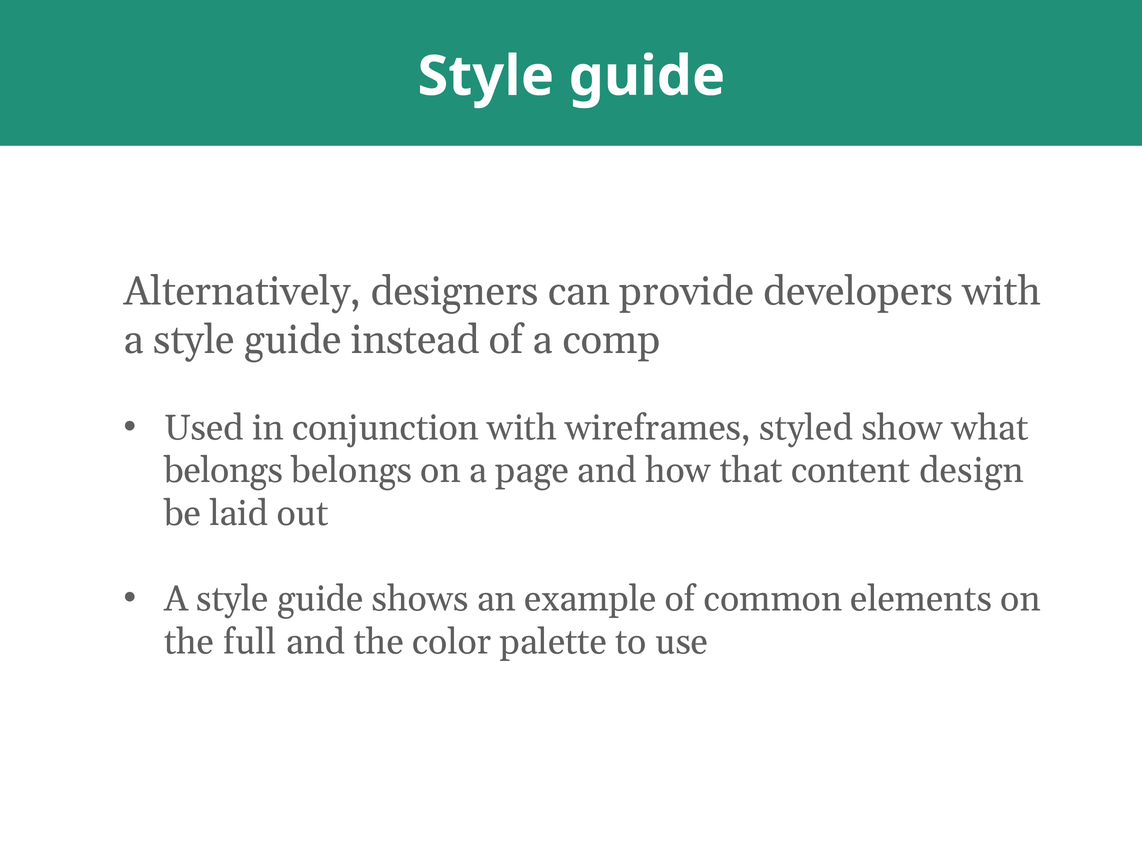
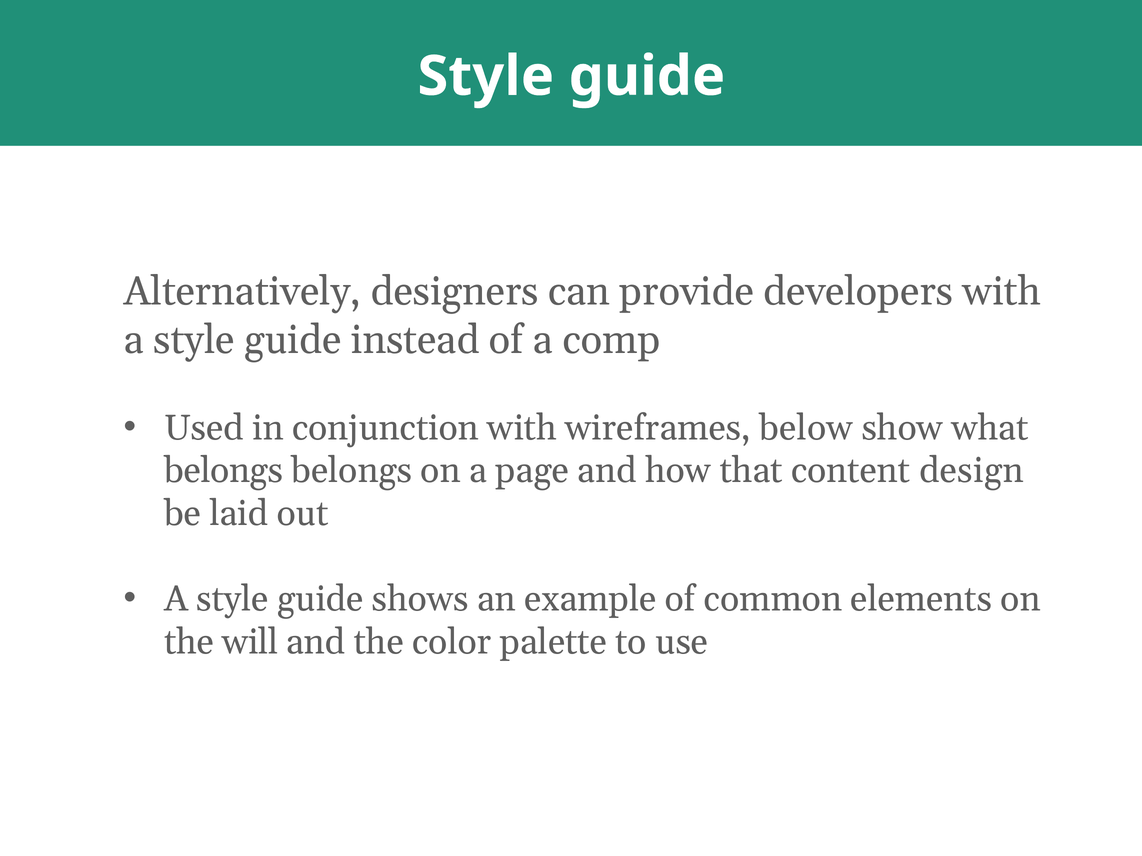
styled: styled -> below
full: full -> will
